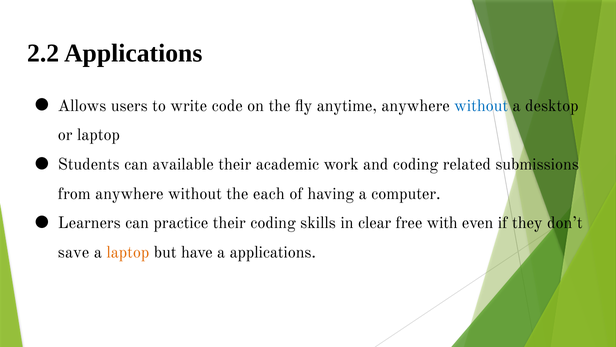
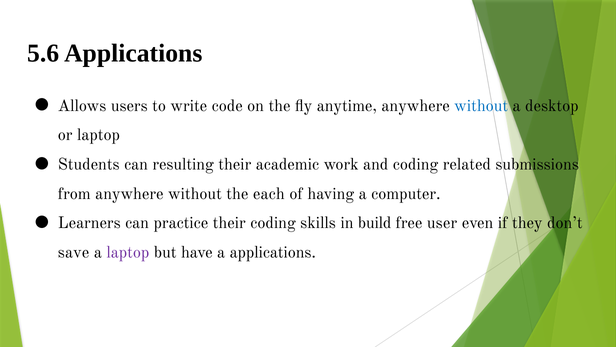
2.2: 2.2 -> 5.6
available: available -> resulting
clear: clear -> build
with: with -> user
laptop at (128, 252) colour: orange -> purple
